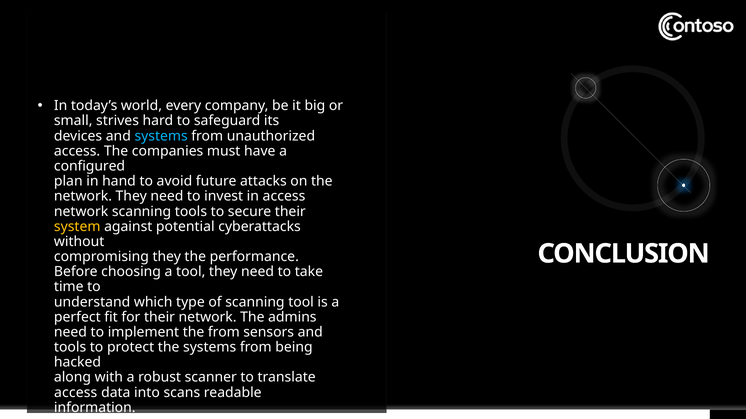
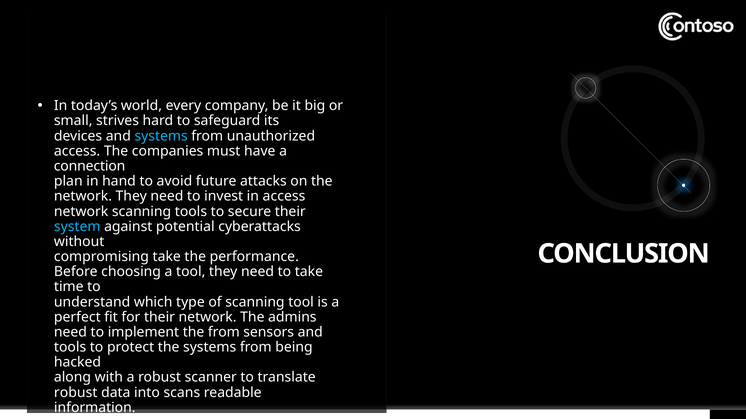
configured: configured -> connection
system colour: yellow -> light blue
compromising they: they -> take
access at (76, 393): access -> robust
